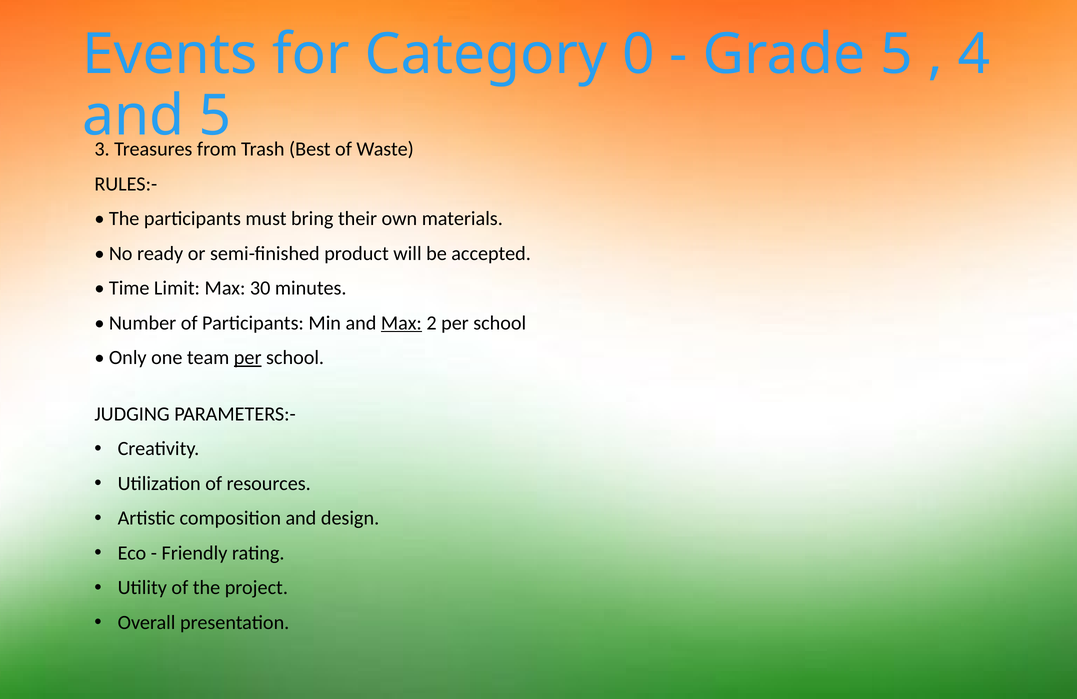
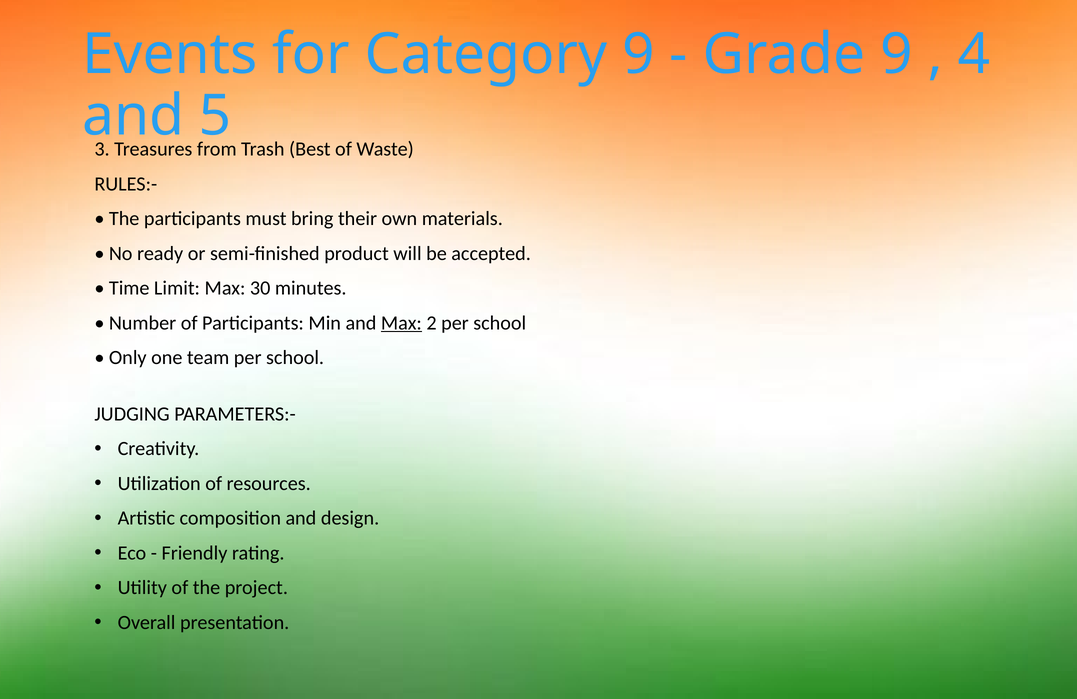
Category 0: 0 -> 9
Grade 5: 5 -> 9
per at (248, 358) underline: present -> none
